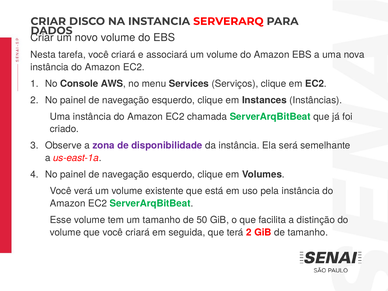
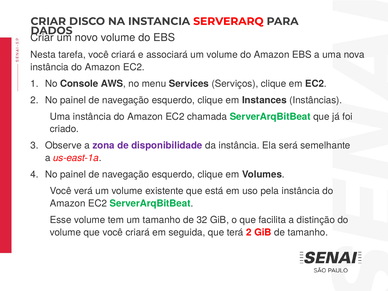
50: 50 -> 32
